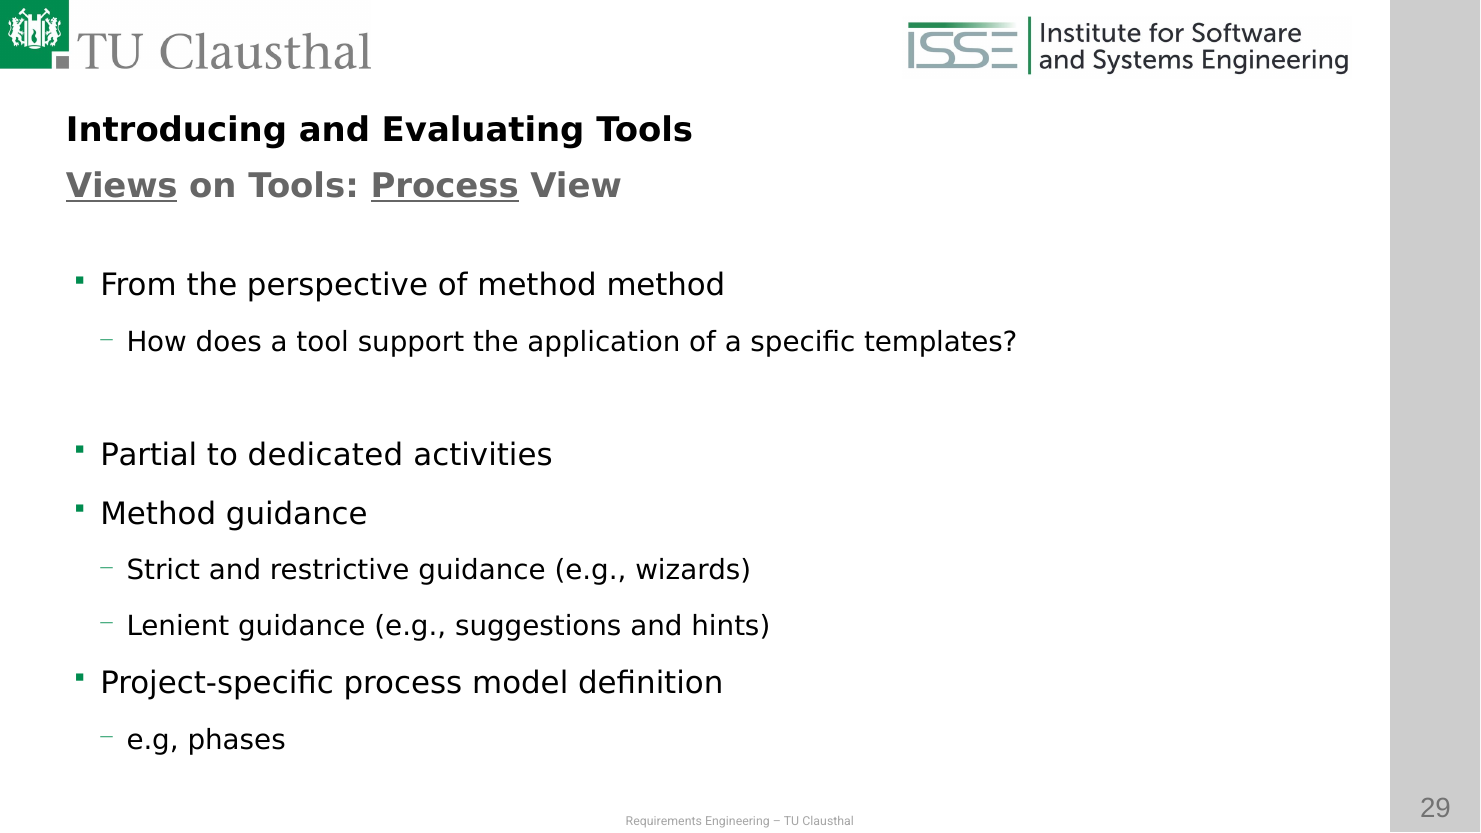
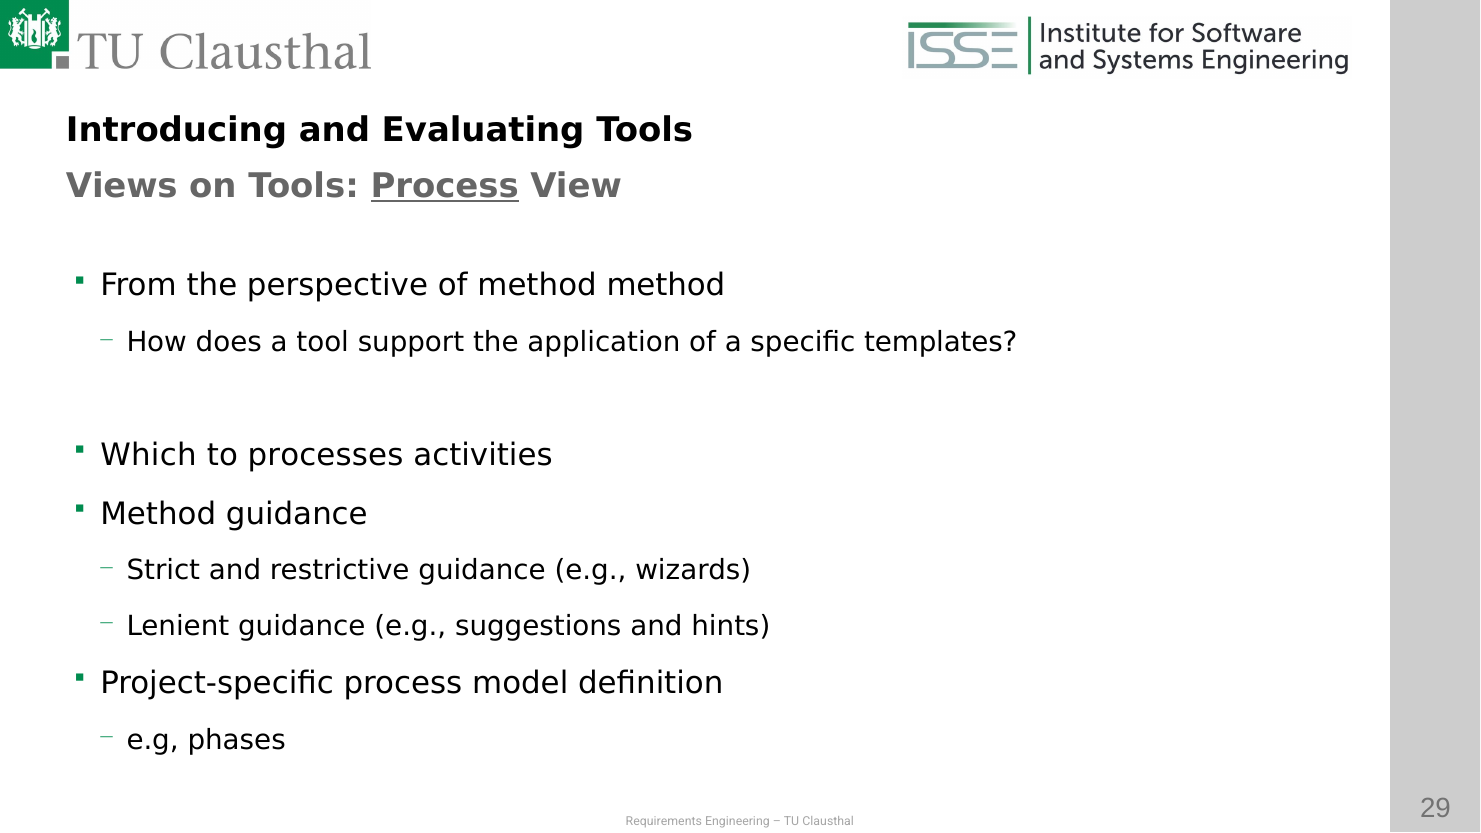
Views underline: present -> none
Partial: Partial -> Which
dedicated: dedicated -> processes
